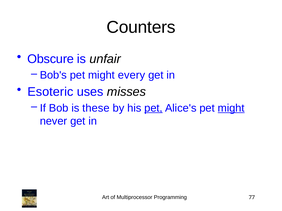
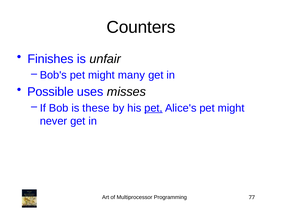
Obscure: Obscure -> Finishes
every: every -> many
Esoteric: Esoteric -> Possible
might at (231, 108) underline: present -> none
